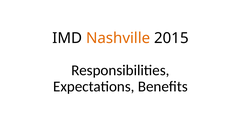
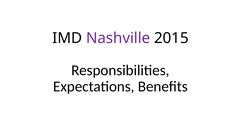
Nashville colour: orange -> purple
